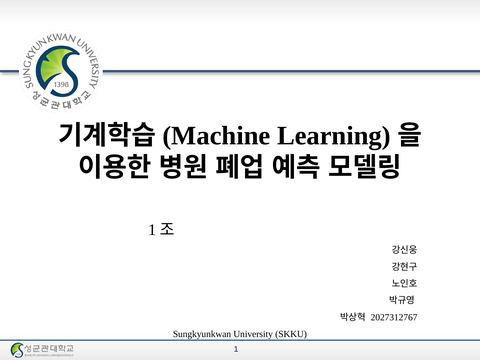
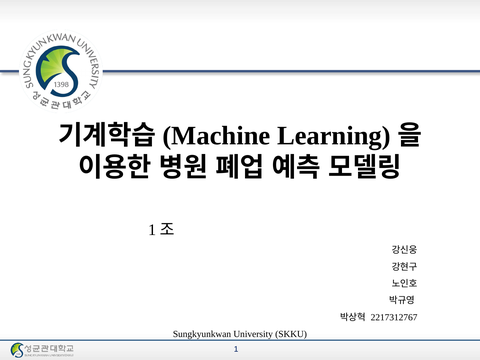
2027312767: 2027312767 -> 2217312767
